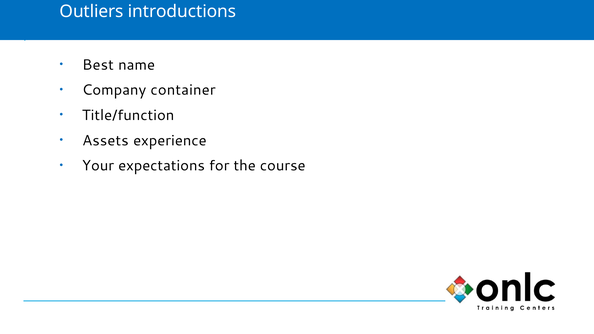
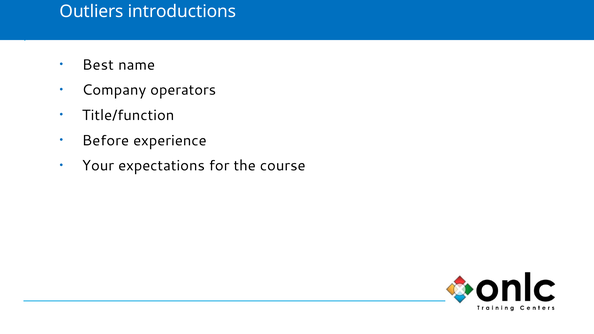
container: container -> operators
Assets: Assets -> Before
